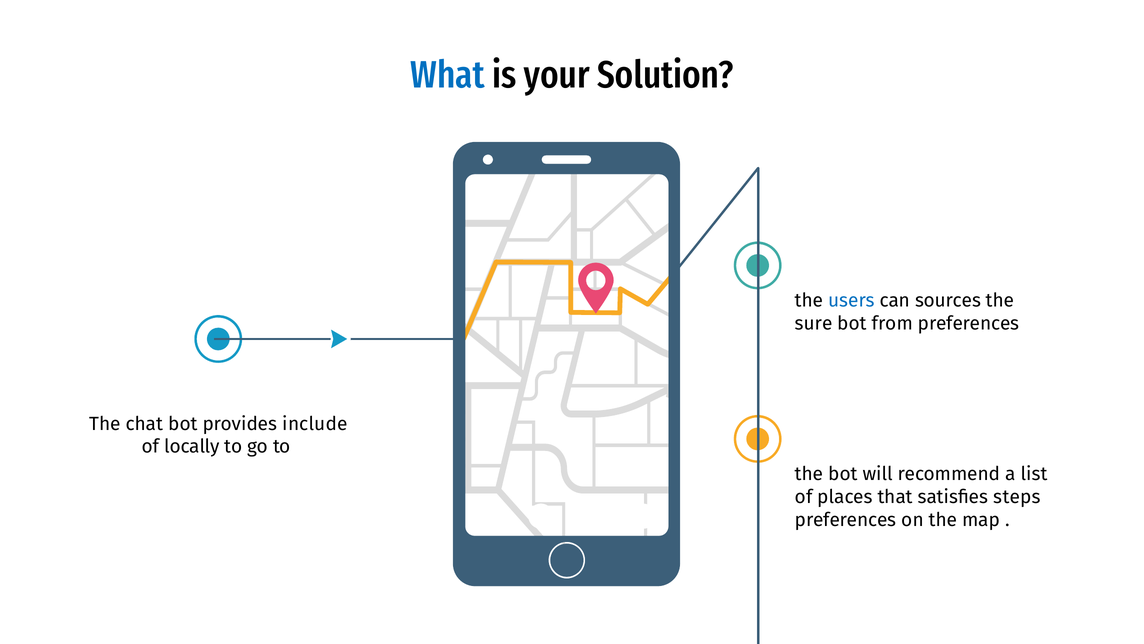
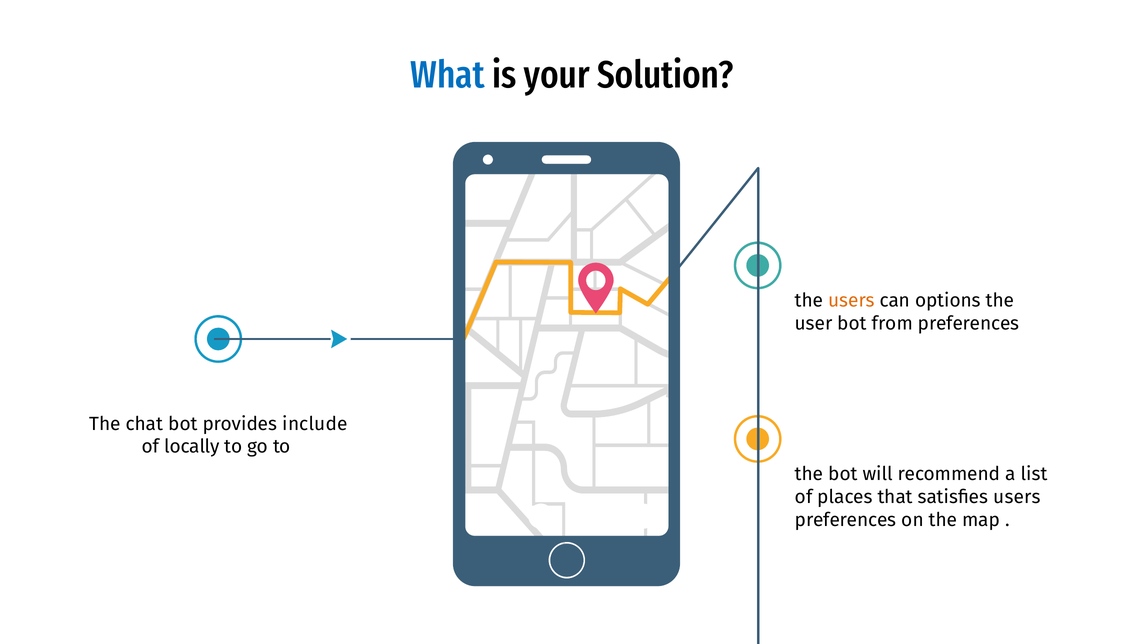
users at (852, 300) colour: blue -> orange
sources: sources -> options
sure: sure -> user
satisfies steps: steps -> users
